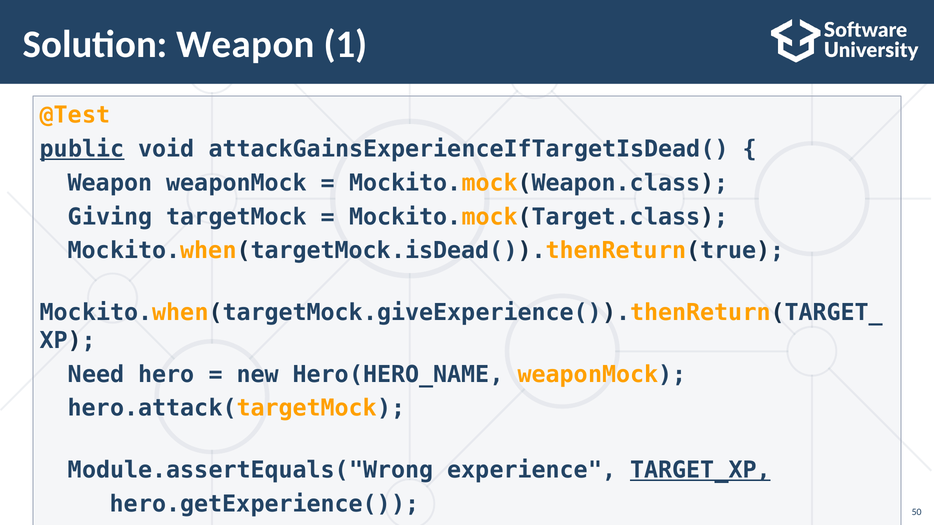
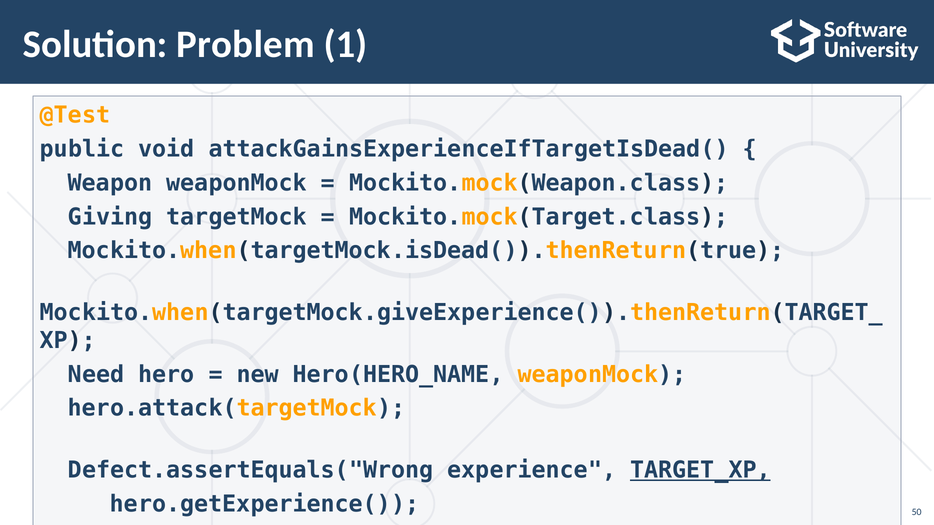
Solution Weapon: Weapon -> Problem
public underline: present -> none
Module.assertEquals("Wrong: Module.assertEquals("Wrong -> Defect.assertEquals("Wrong
